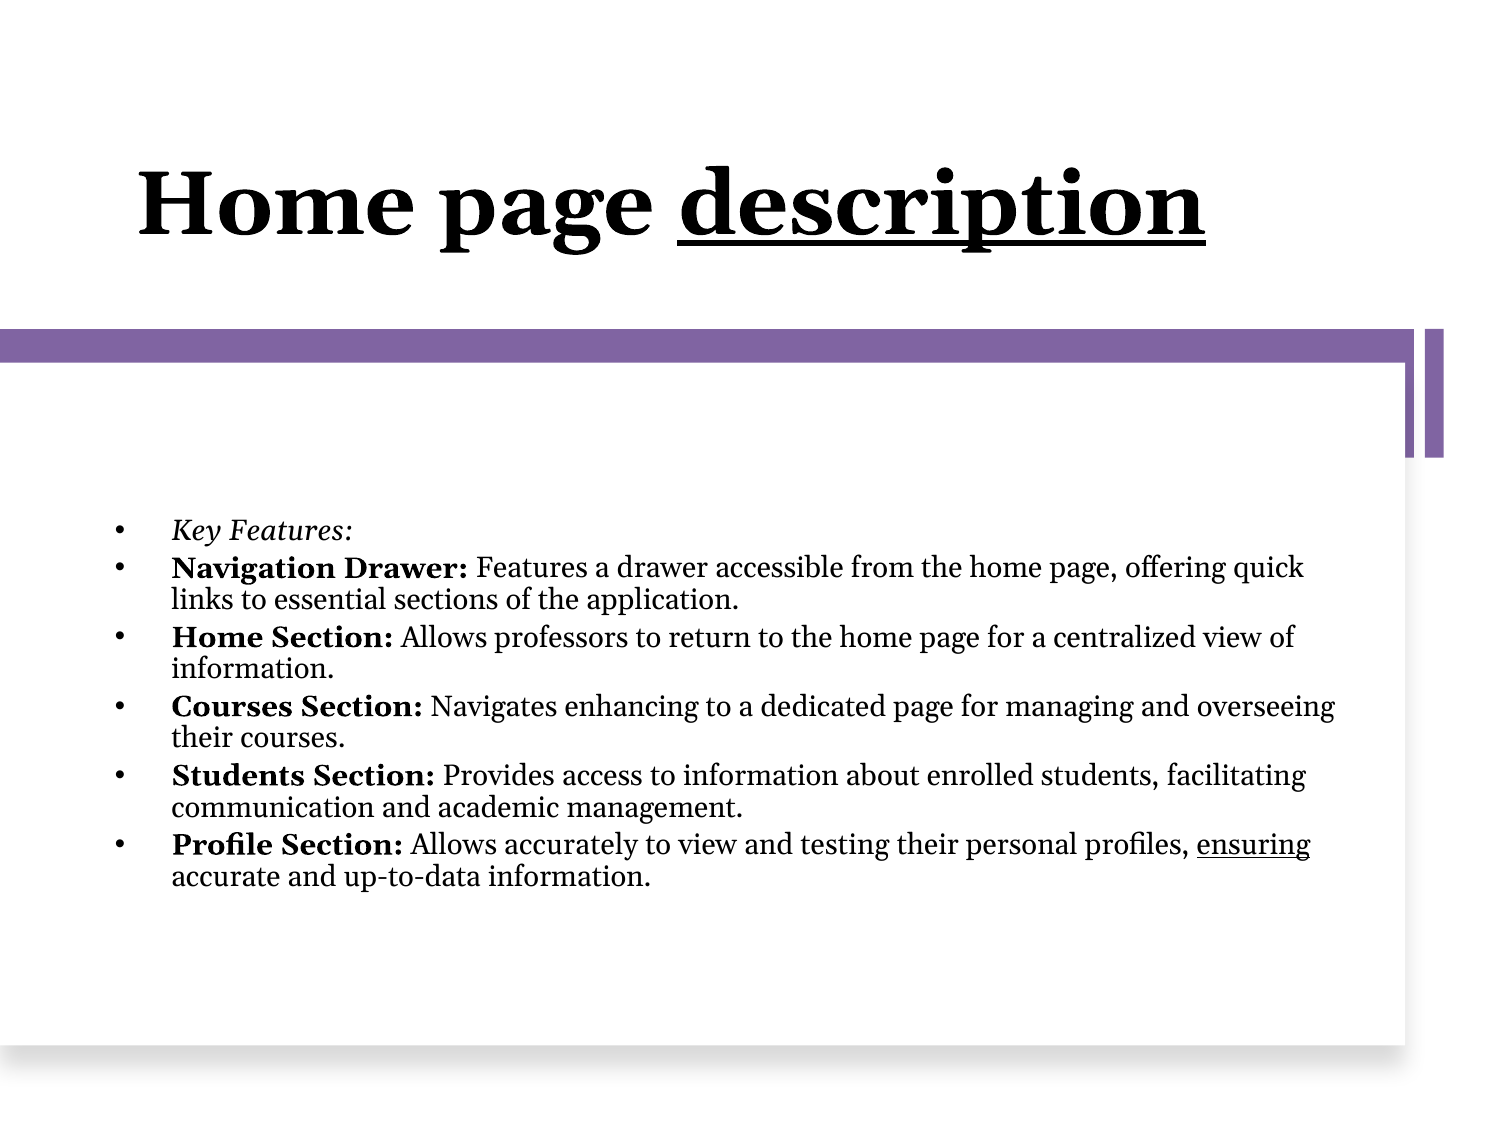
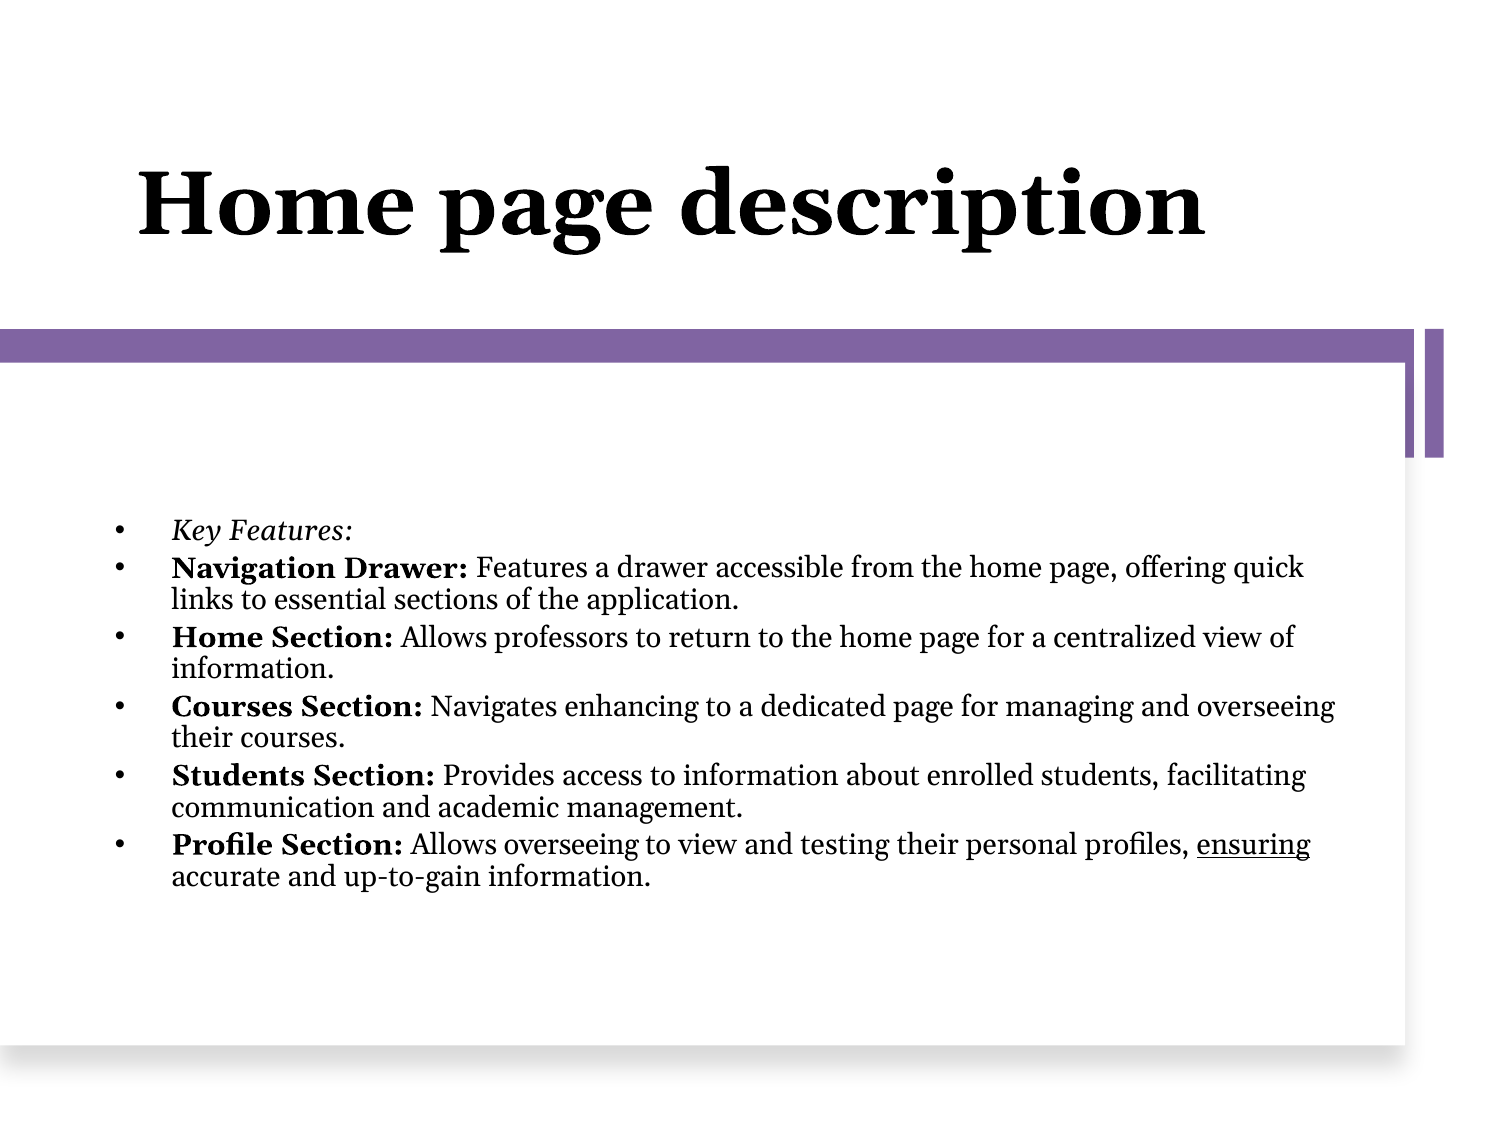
description underline: present -> none
Allows accurately: accurately -> overseeing
up-to-data: up-to-data -> up-to-gain
